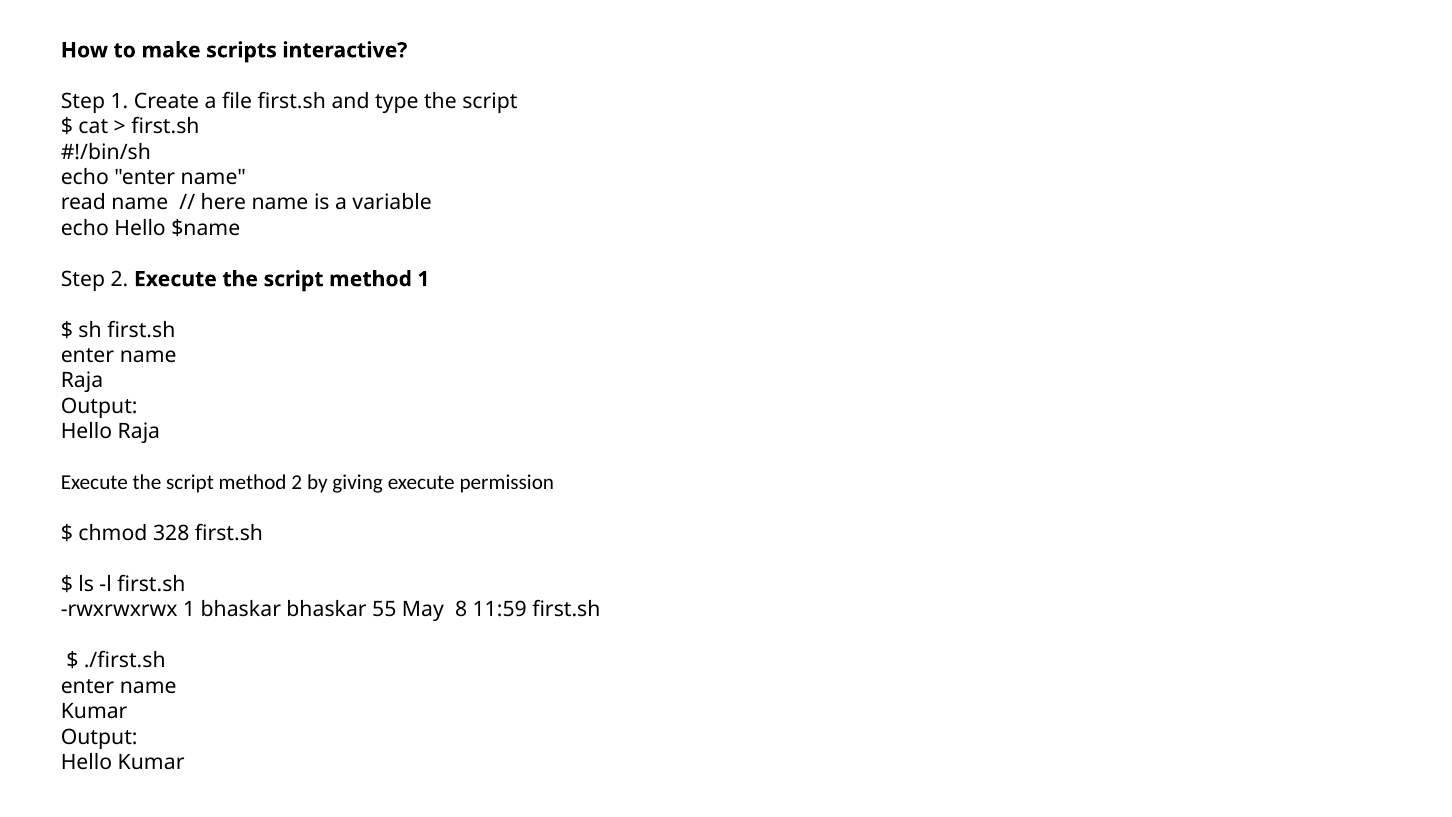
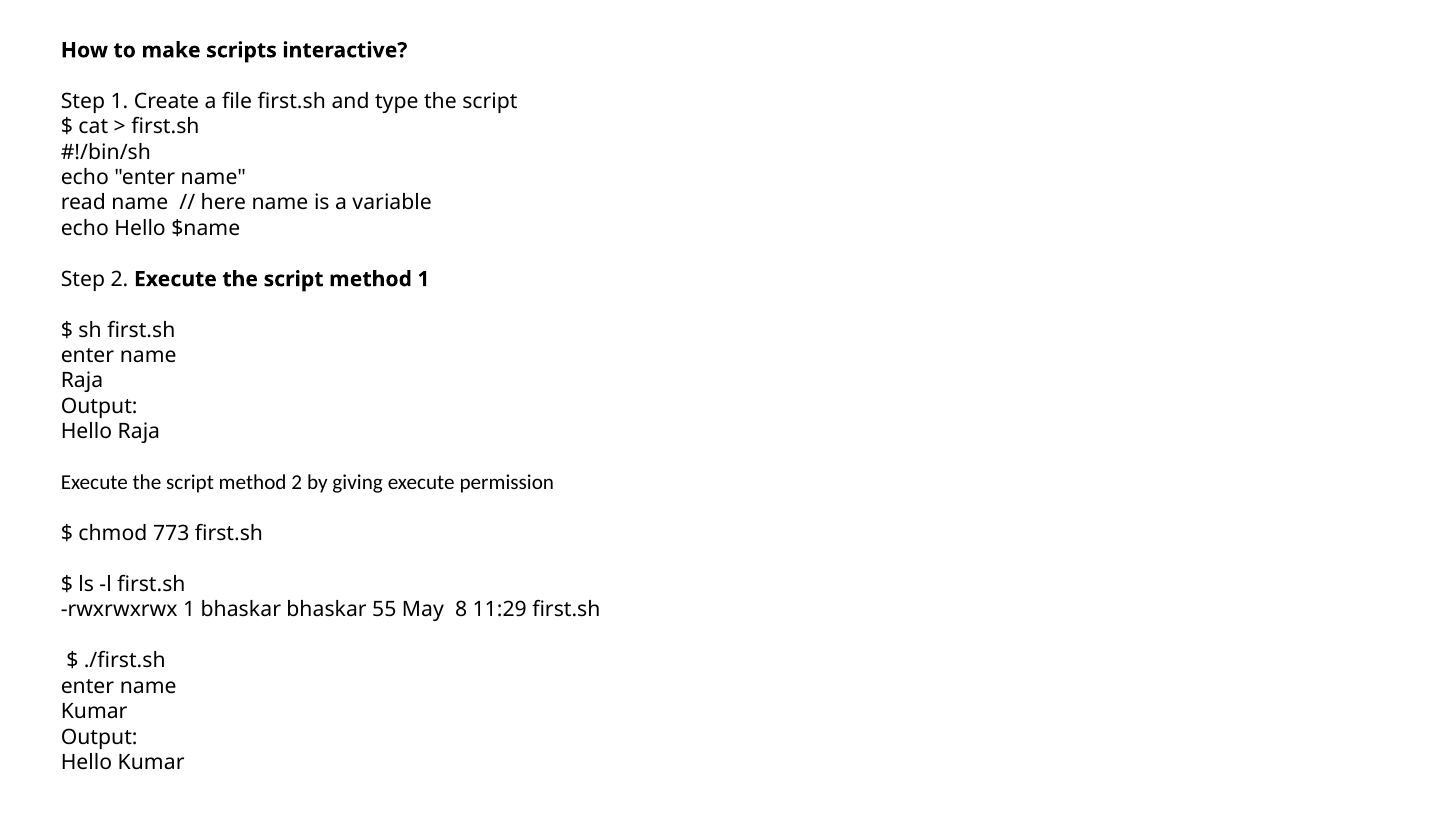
328: 328 -> 773
11:59: 11:59 -> 11:29
